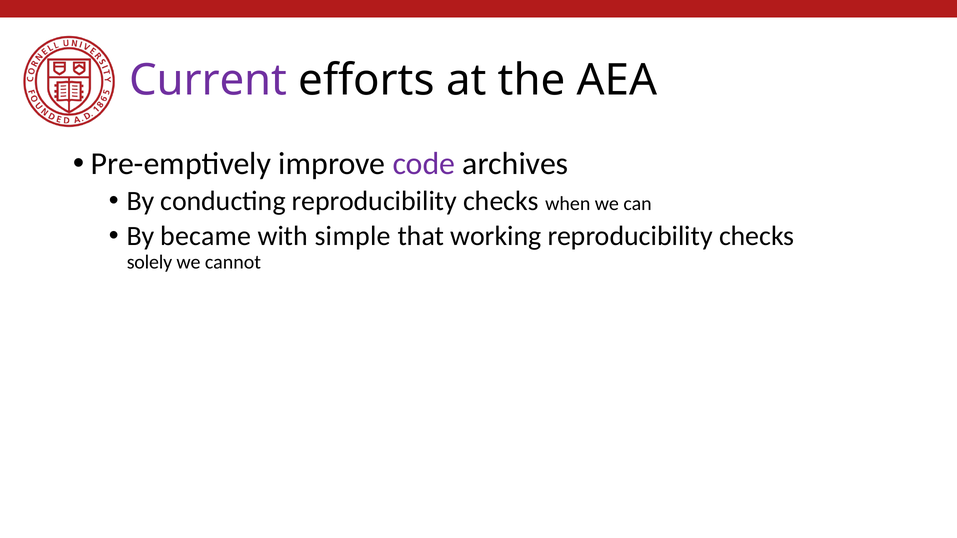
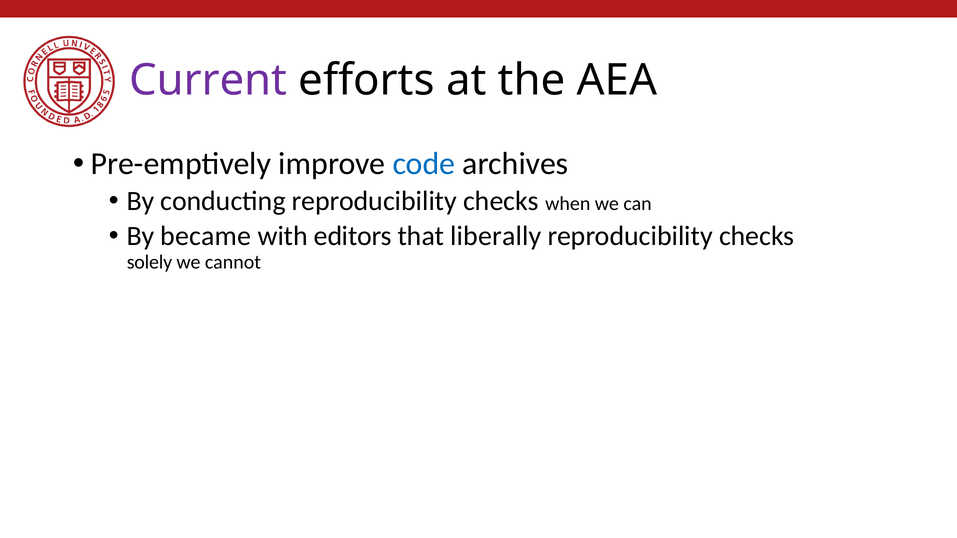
code colour: purple -> blue
simple: simple -> editors
working: working -> liberally
